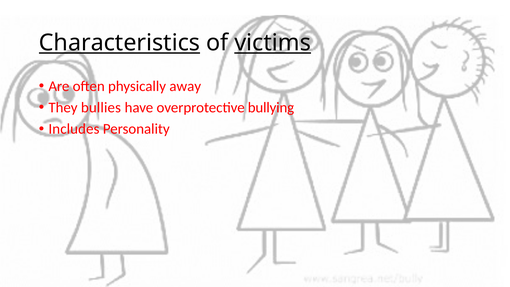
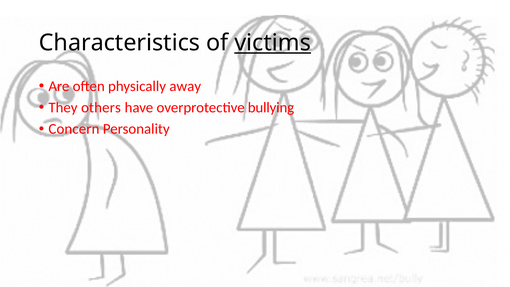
Characteristics underline: present -> none
bullies: bullies -> others
Includes: Includes -> Concern
